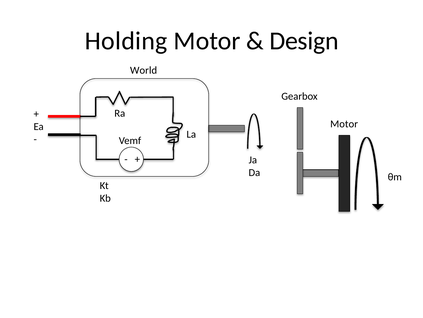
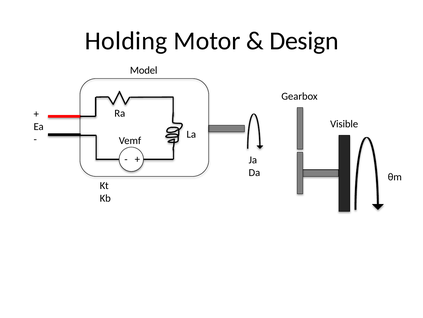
World: World -> Model
Motor at (344, 124): Motor -> Visible
